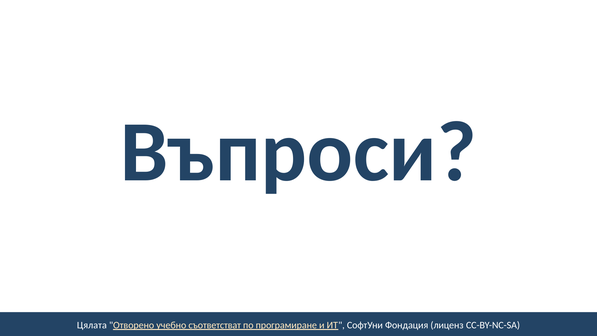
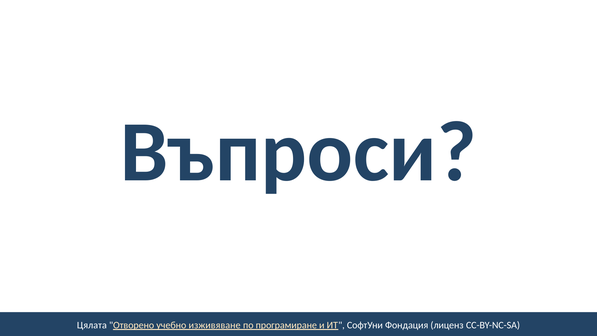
съответстват: съответстват -> изживяване
